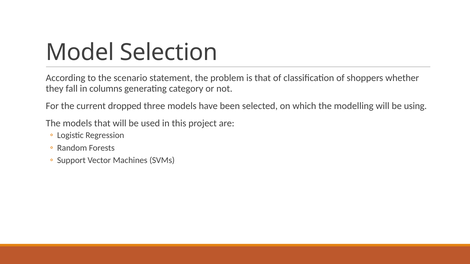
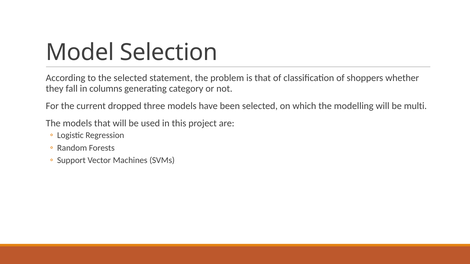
the scenario: scenario -> selected
using: using -> multi
